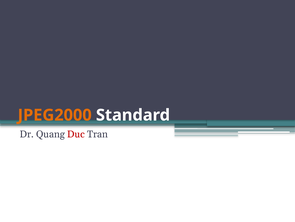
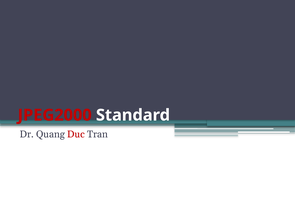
JPEG2000 colour: orange -> red
